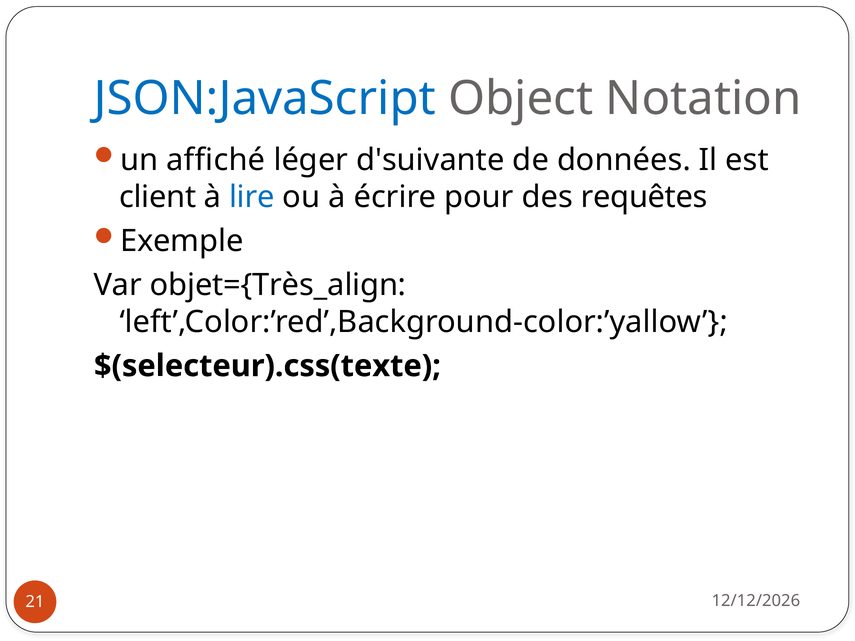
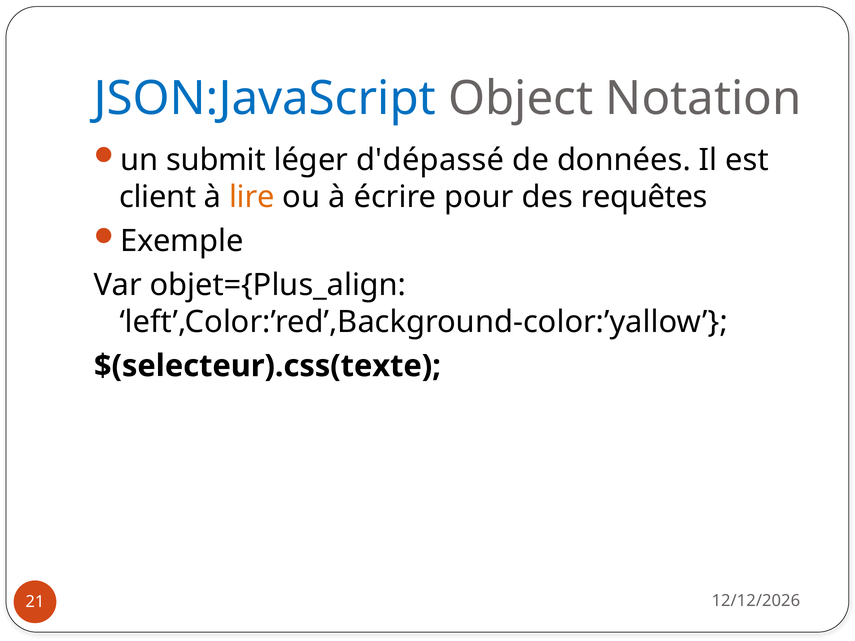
affiché: affiché -> submit
d'suivante: d'suivante -> d'dépassé
lire colour: blue -> orange
objet={Très_align: objet={Très_align -> objet={Plus_align
